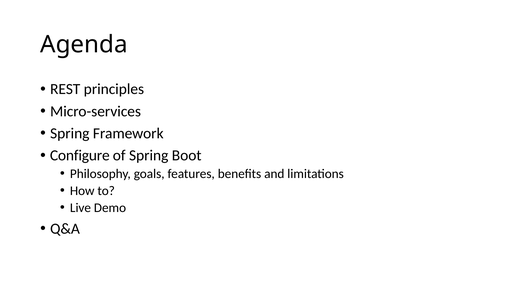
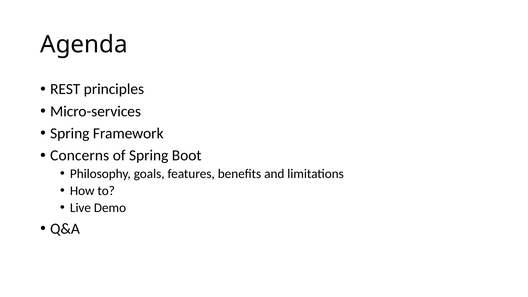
Configure: Configure -> Concerns
